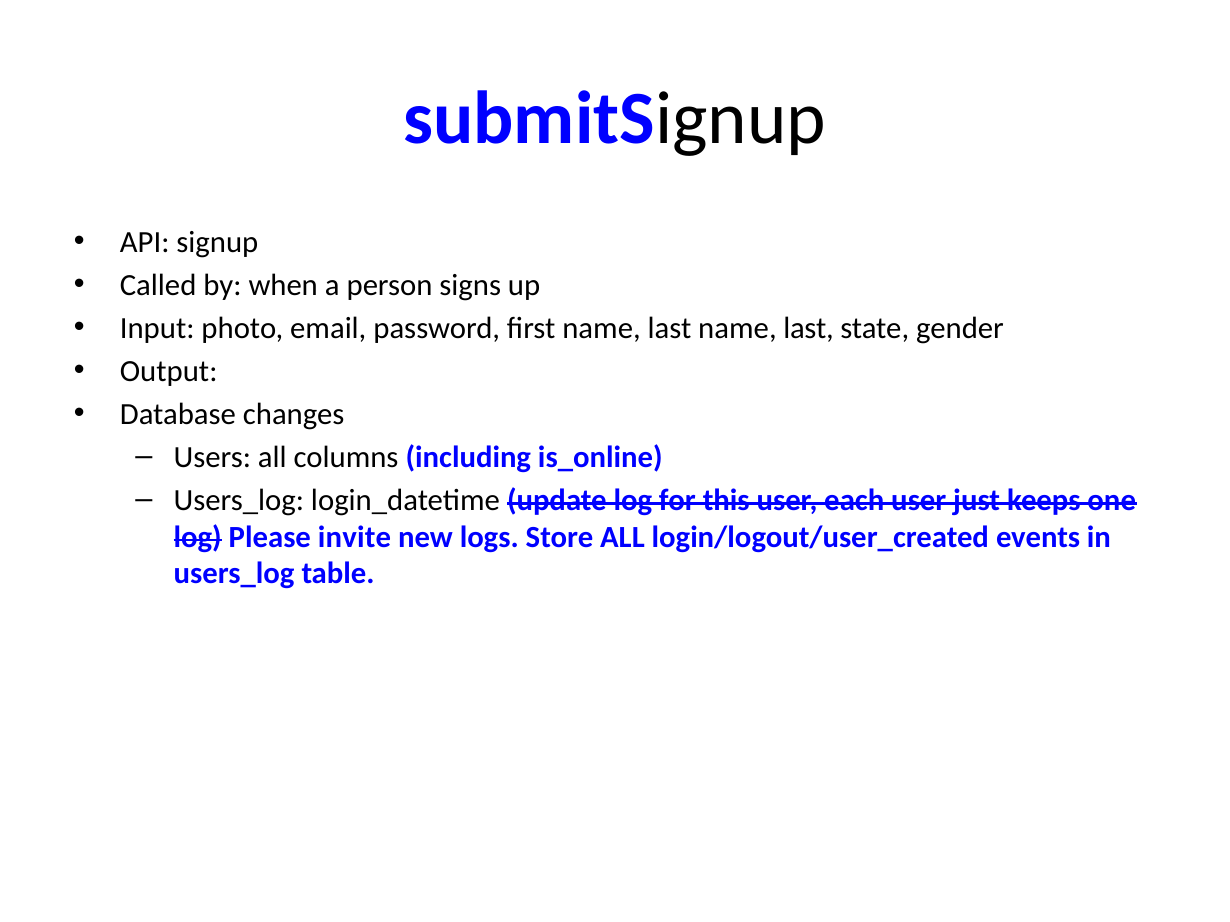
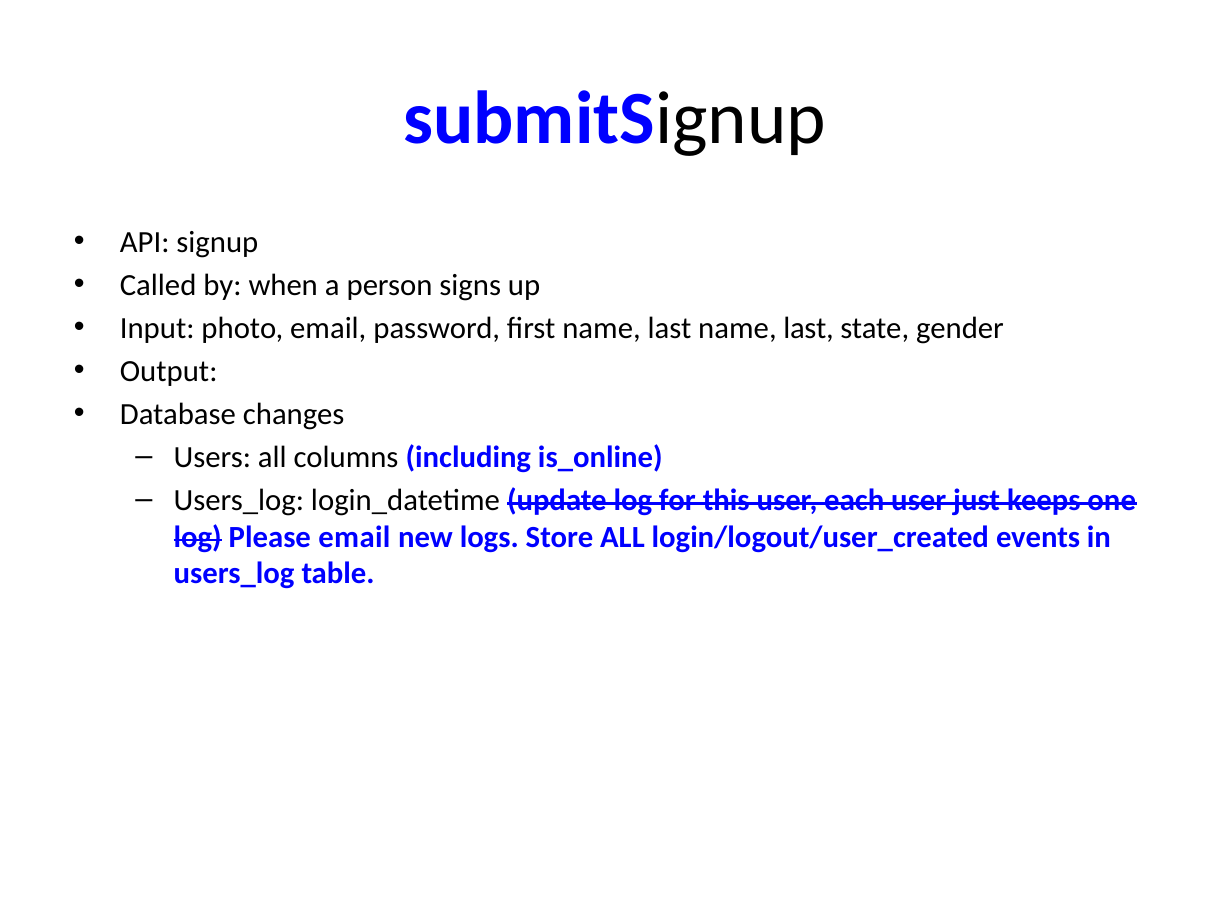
Please invite: invite -> email
